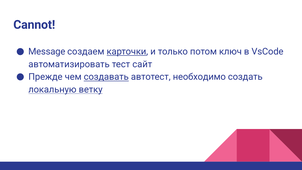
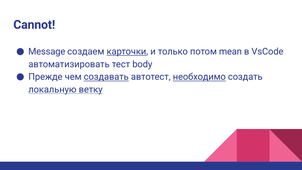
ключ: ключ -> mean
сайт: сайт -> body
необходимо underline: none -> present
